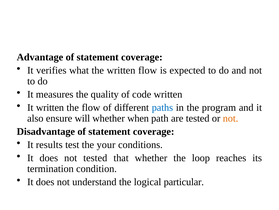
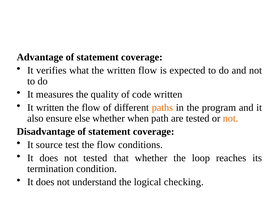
paths colour: blue -> orange
will: will -> else
results: results -> source
test the your: your -> flow
particular: particular -> checking
